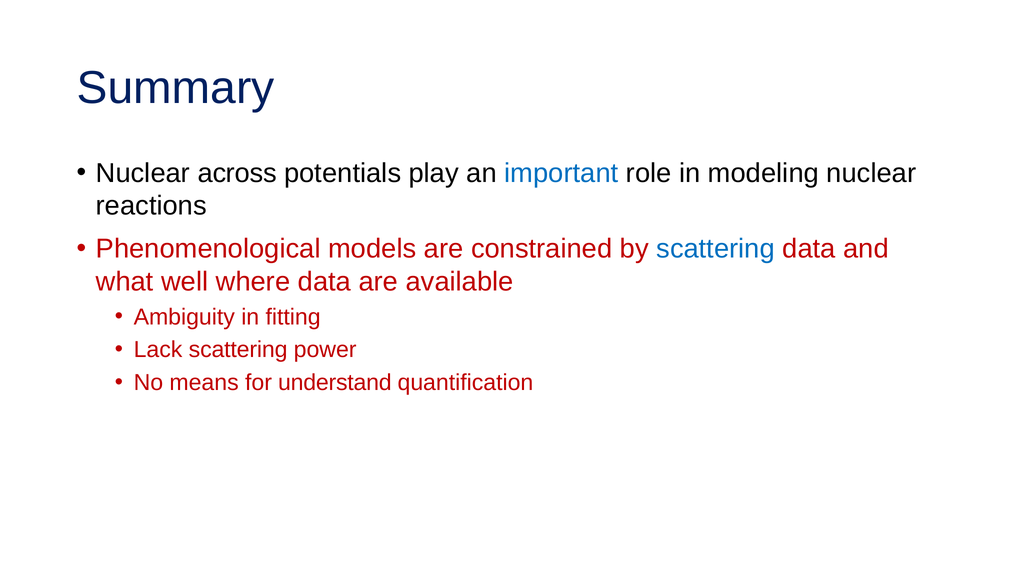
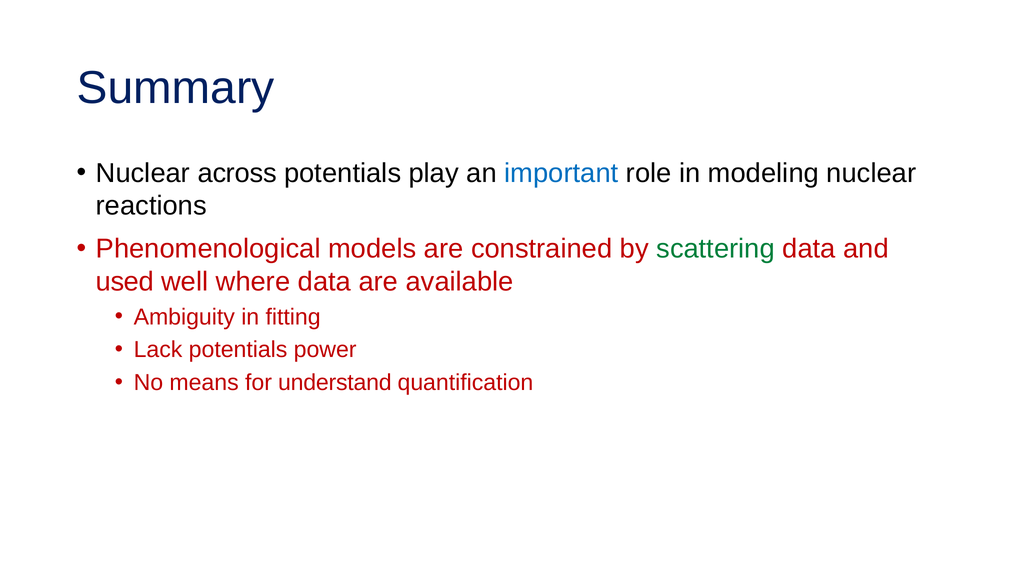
scattering at (716, 249) colour: blue -> green
what: what -> used
Lack scattering: scattering -> potentials
